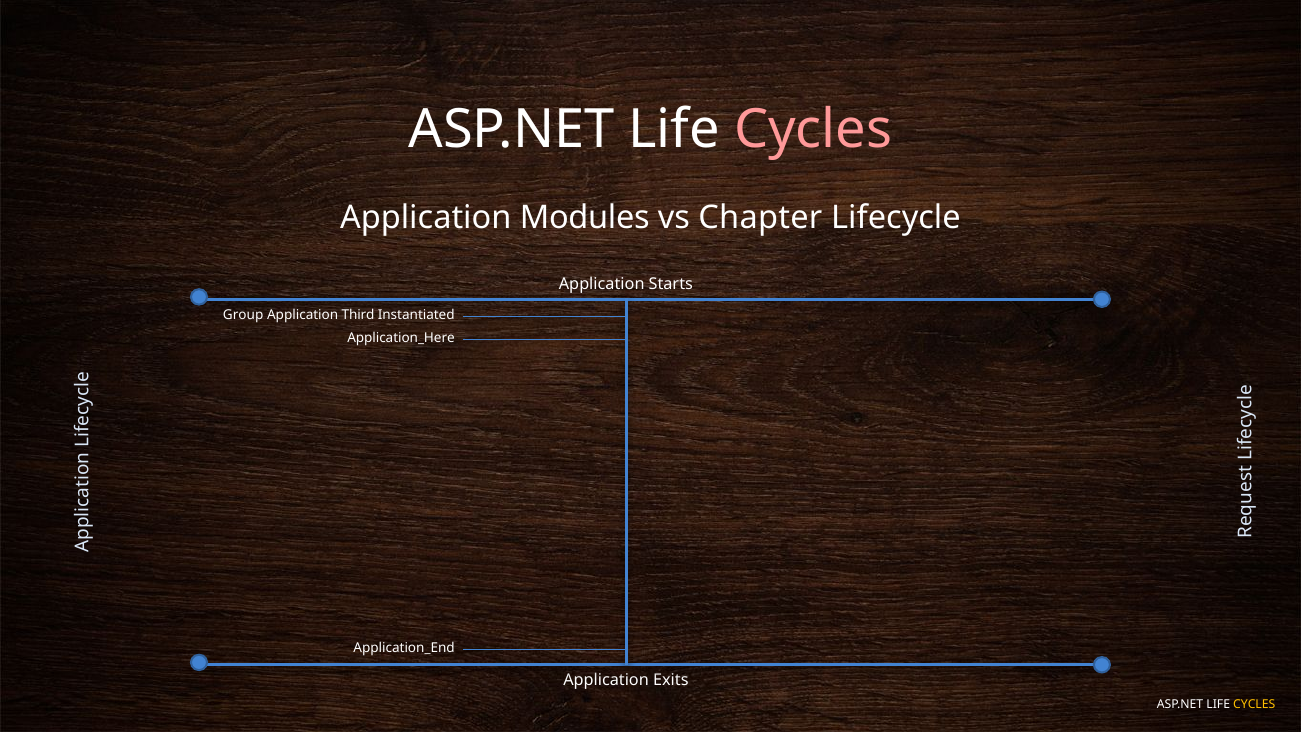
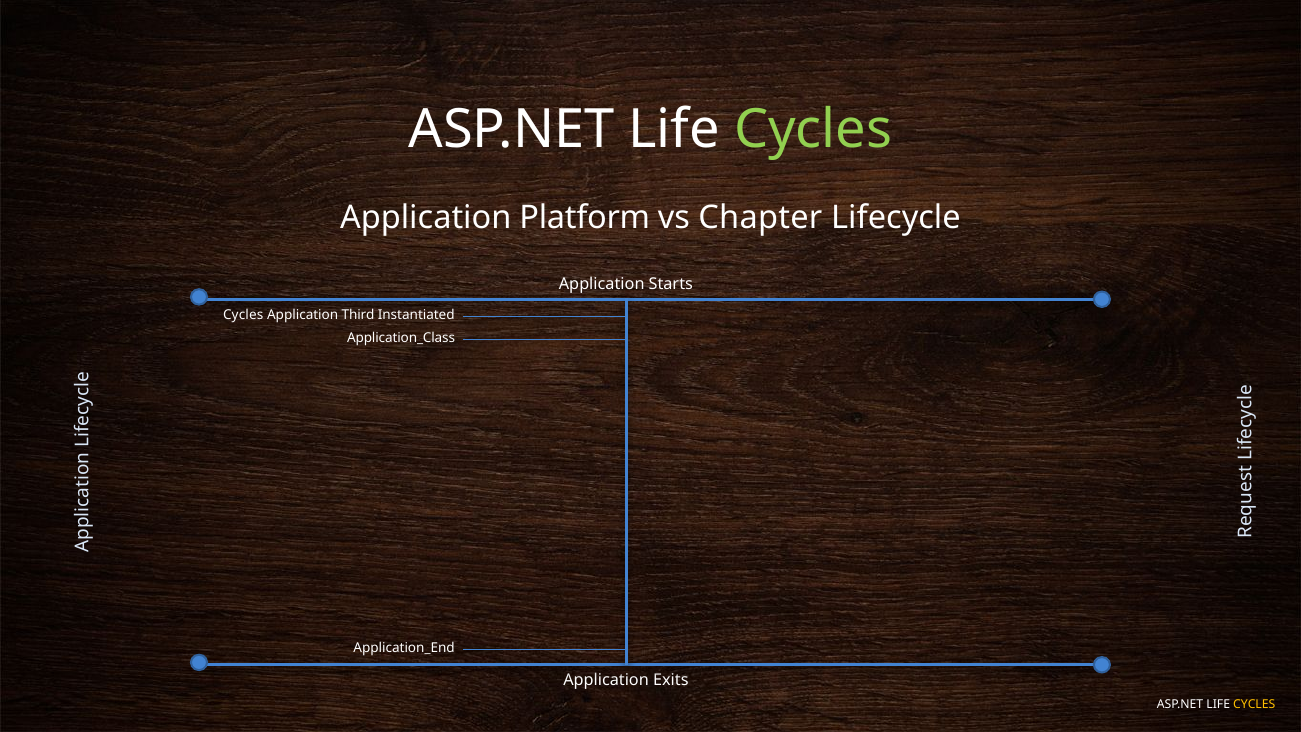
Cycles at (813, 129) colour: pink -> light green
Modules: Modules -> Platform
Group at (243, 315): Group -> Cycles
Application_Here: Application_Here -> Application_Class
